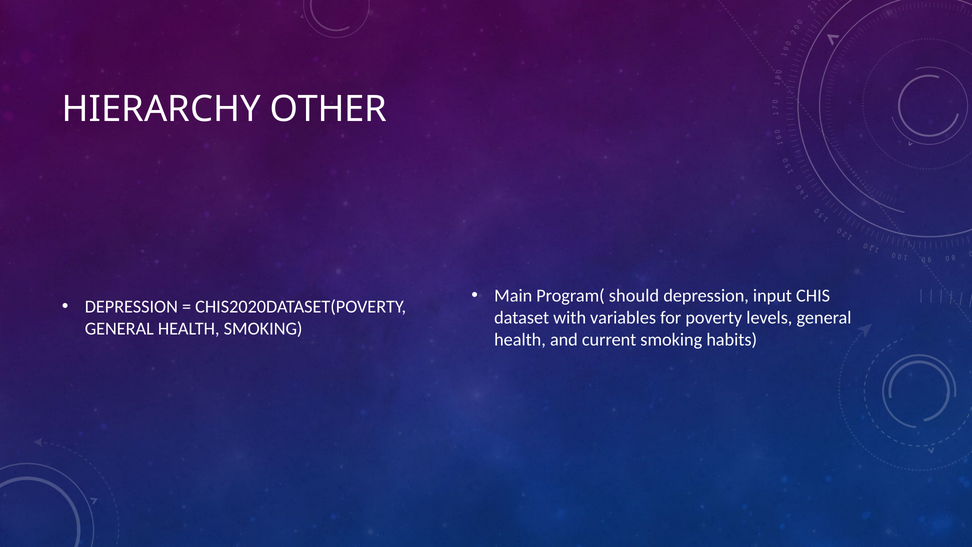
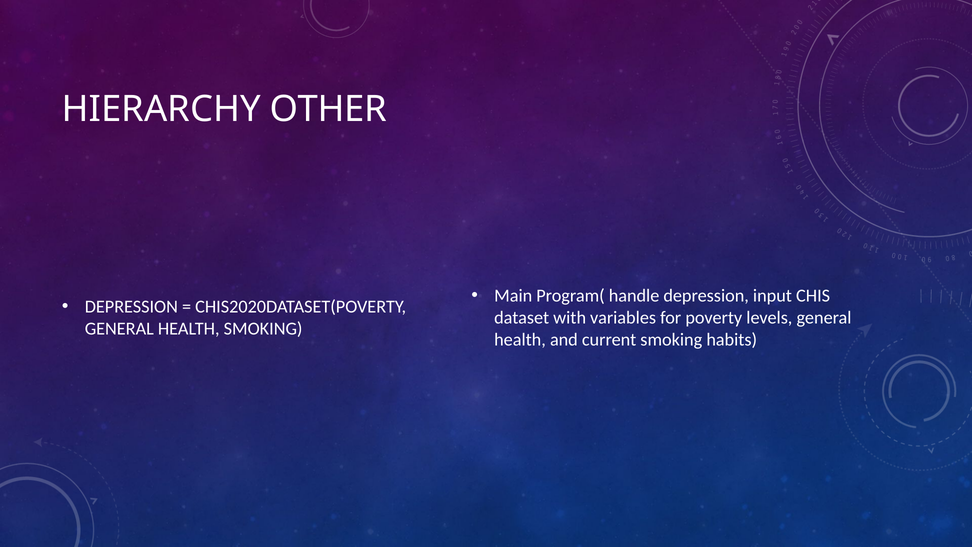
should: should -> handle
